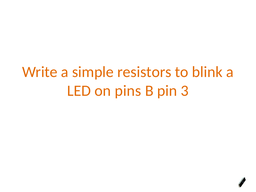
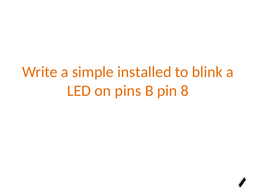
resistors: resistors -> installed
3: 3 -> 8
